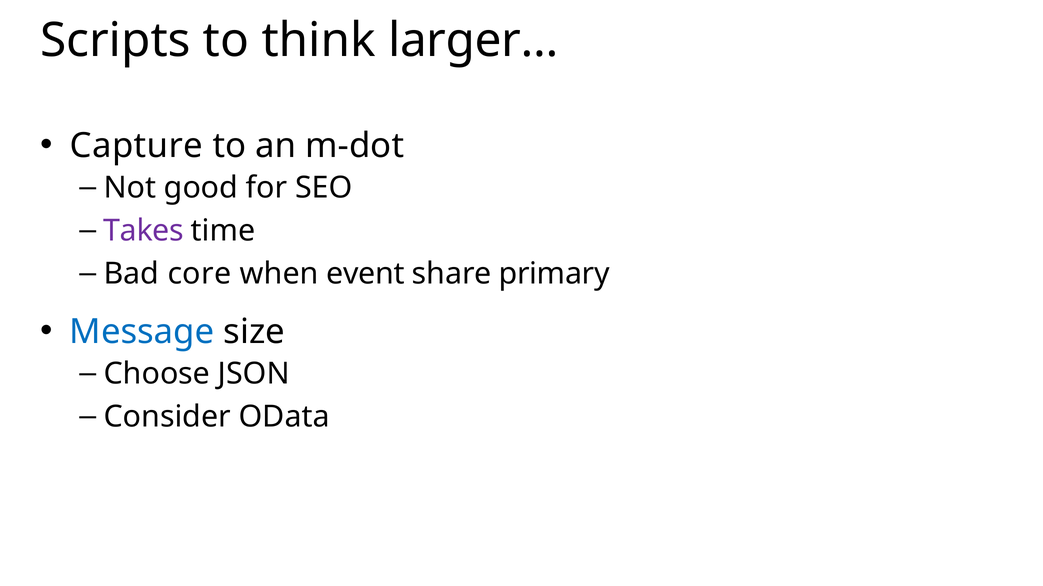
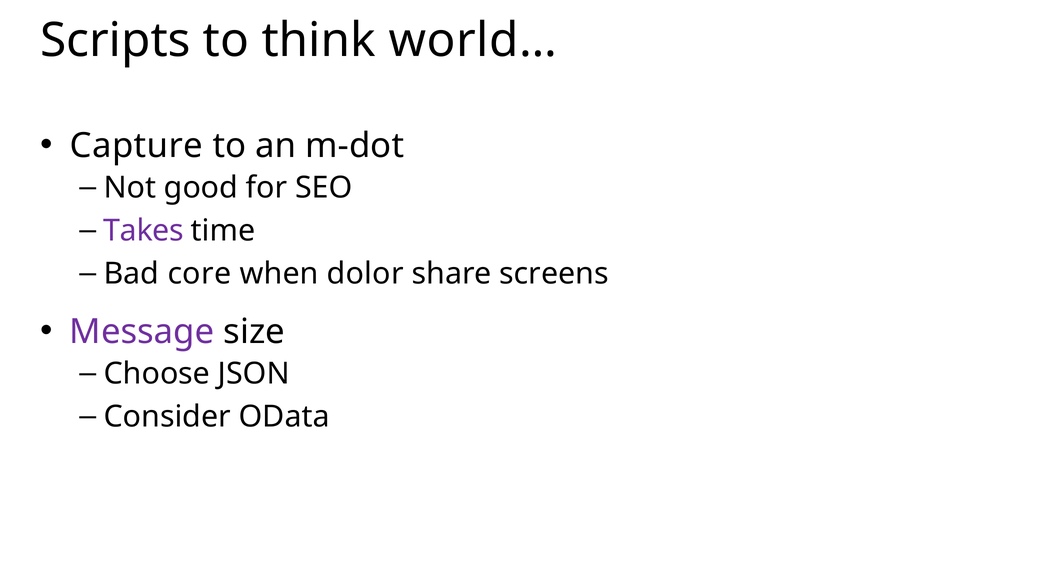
larger…: larger… -> world…
event: event -> dolor
primary: primary -> screens
Message colour: blue -> purple
